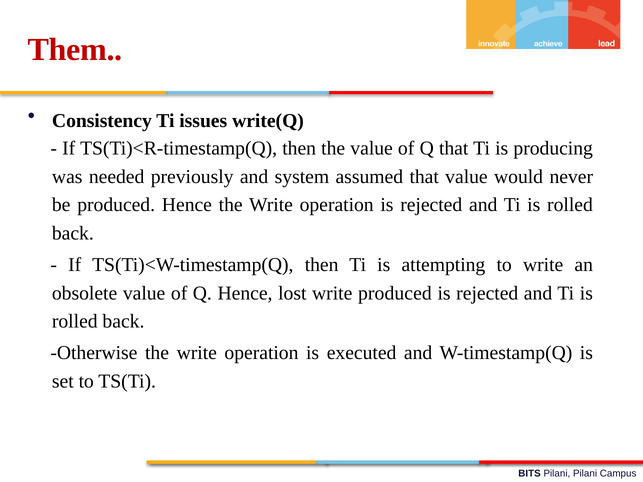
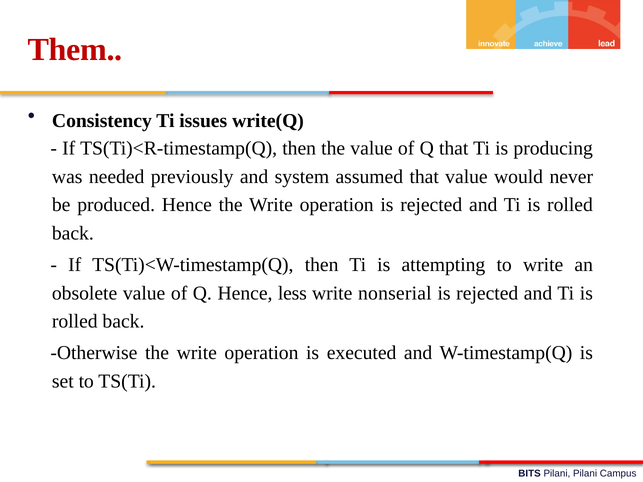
lost: lost -> less
write produced: produced -> nonserial
